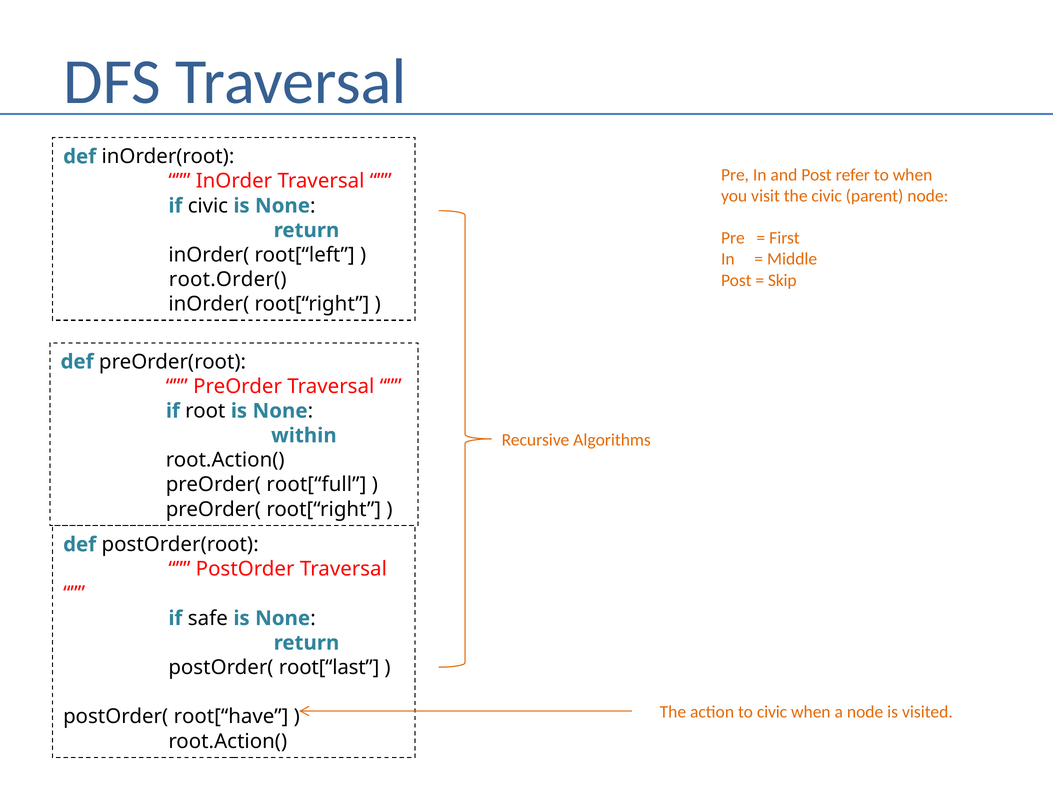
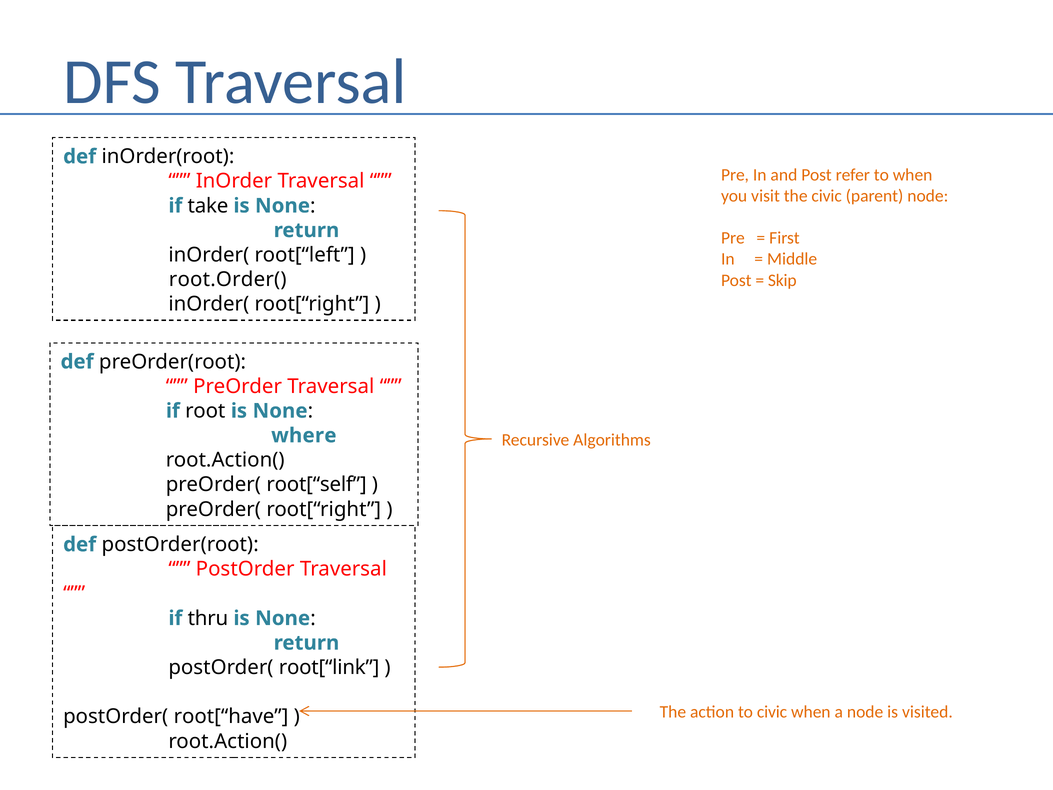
if civic: civic -> take
within: within -> where
root[“full: root[“full -> root[“self
safe: safe -> thru
root[“last: root[“last -> root[“link
